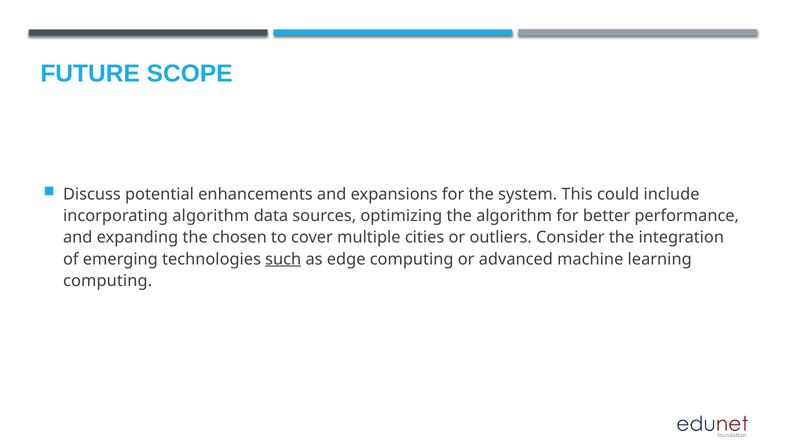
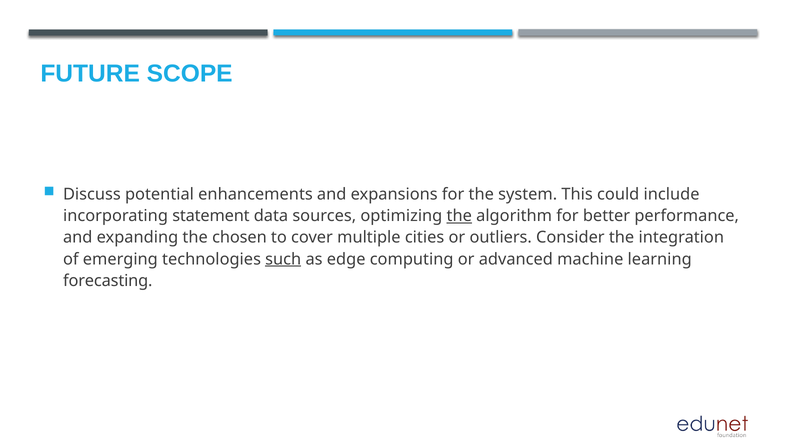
incorporating algorithm: algorithm -> statement
the at (459, 216) underline: none -> present
computing at (108, 281): computing -> forecasting
